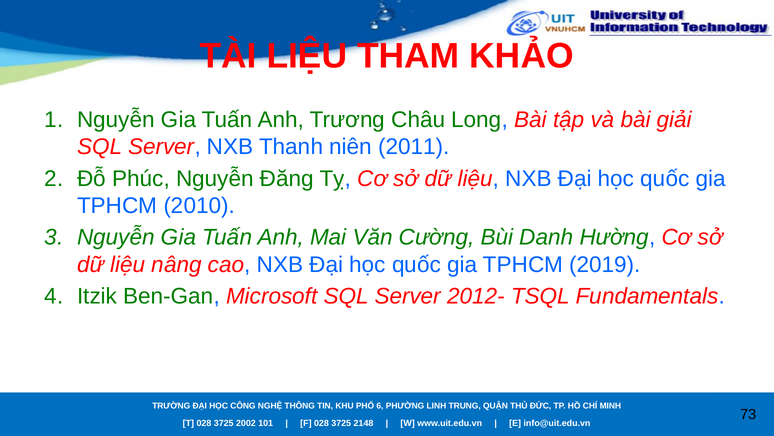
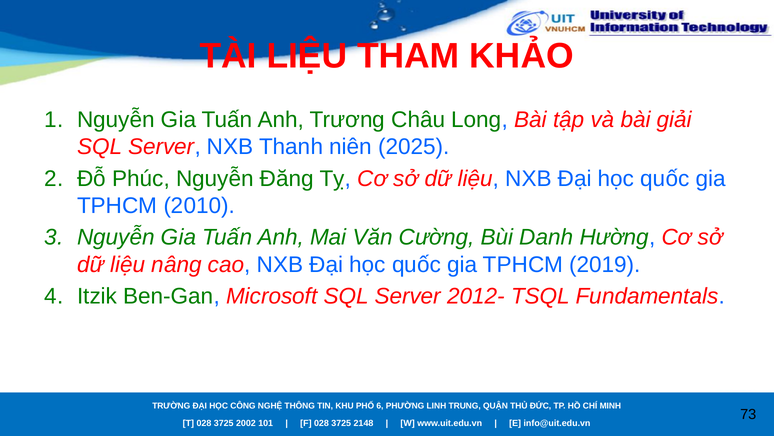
2011: 2011 -> 2025
